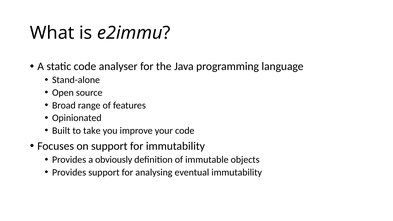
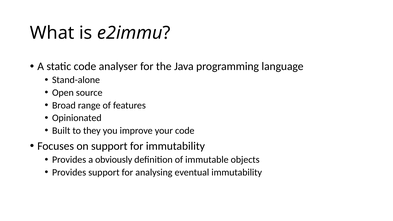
take: take -> they
